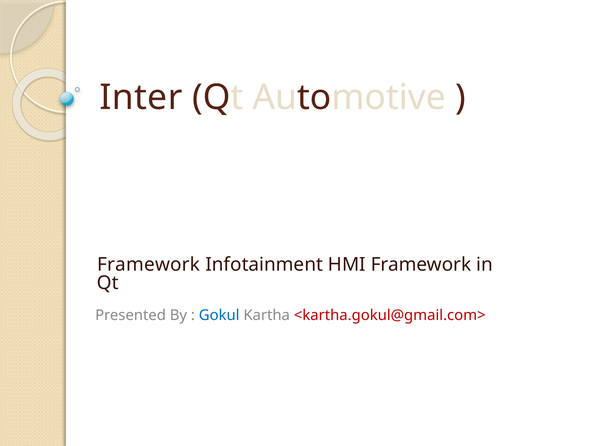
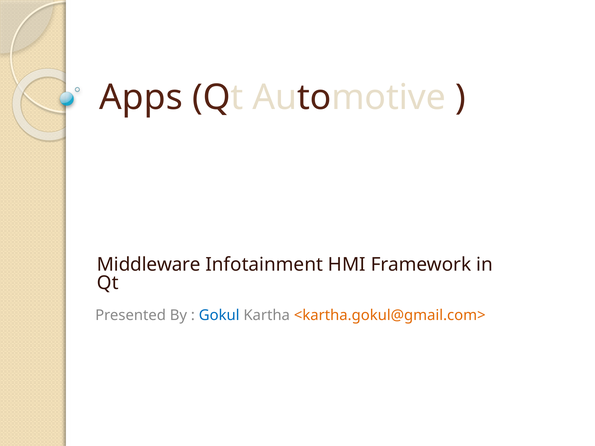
Inter: Inter -> Apps
Framework at (149, 265): Framework -> Middleware
<kartha.gokul@gmail.com> colour: red -> orange
